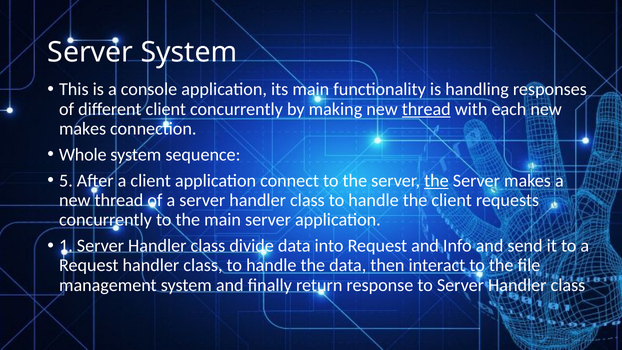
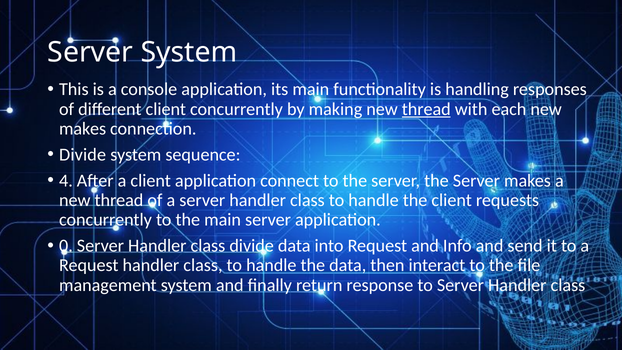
Whole at (83, 155): Whole -> Divide
5: 5 -> 4
the at (436, 181) underline: present -> none
1: 1 -> 0
